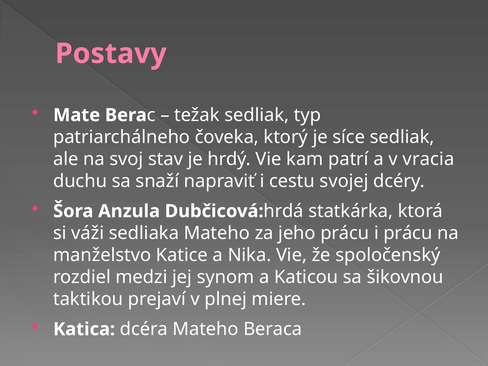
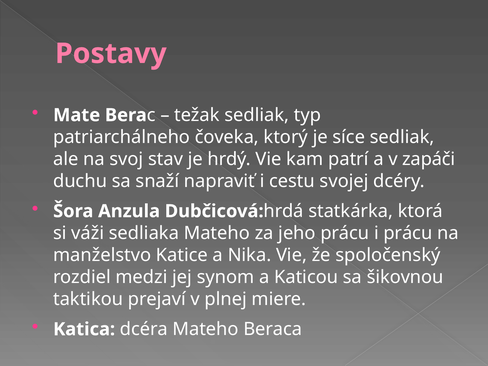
vracia: vracia -> zapáči
